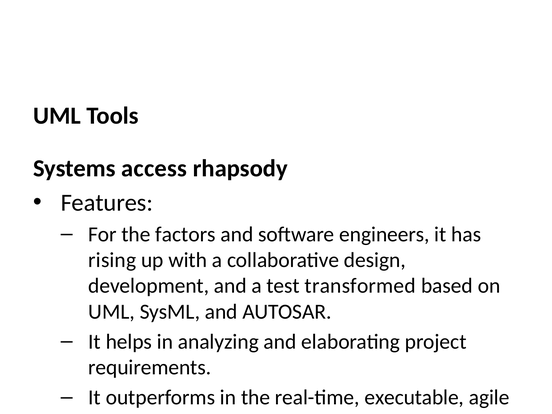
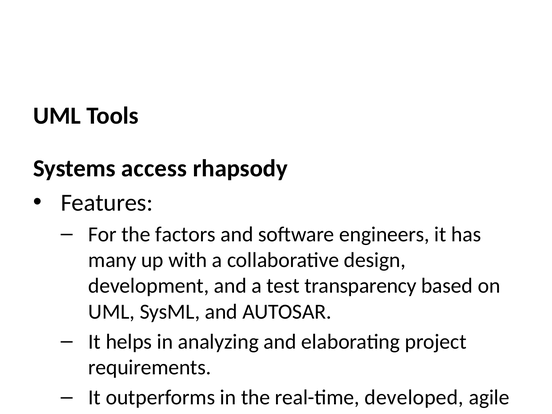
rising: rising -> many
transformed: transformed -> transparency
executable: executable -> developed
